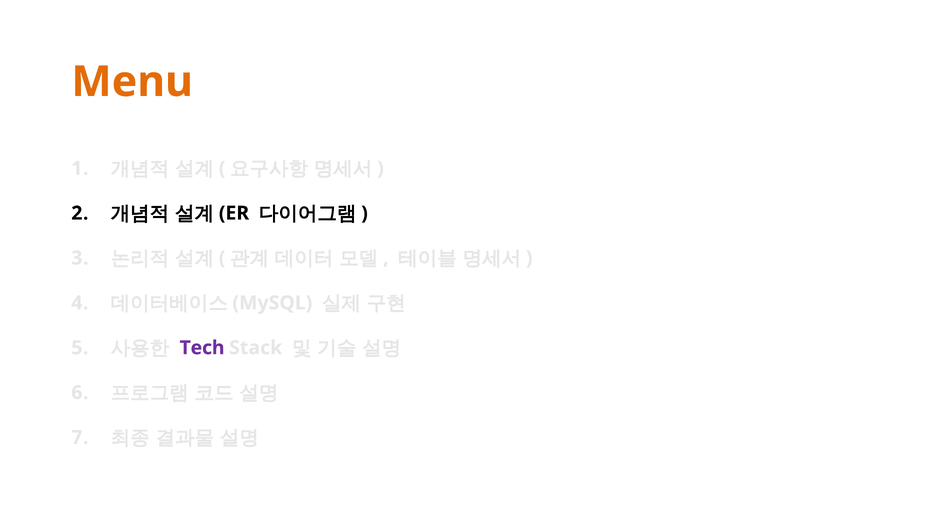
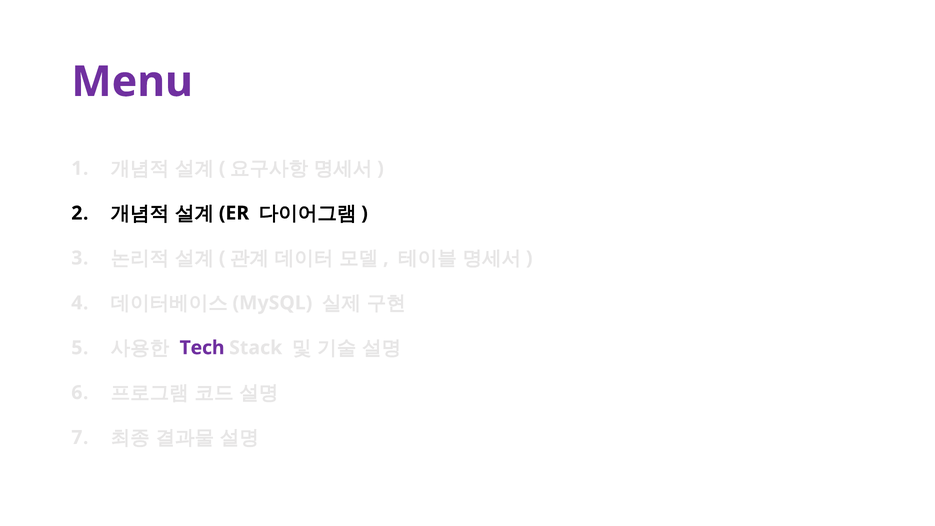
Menu colour: orange -> purple
